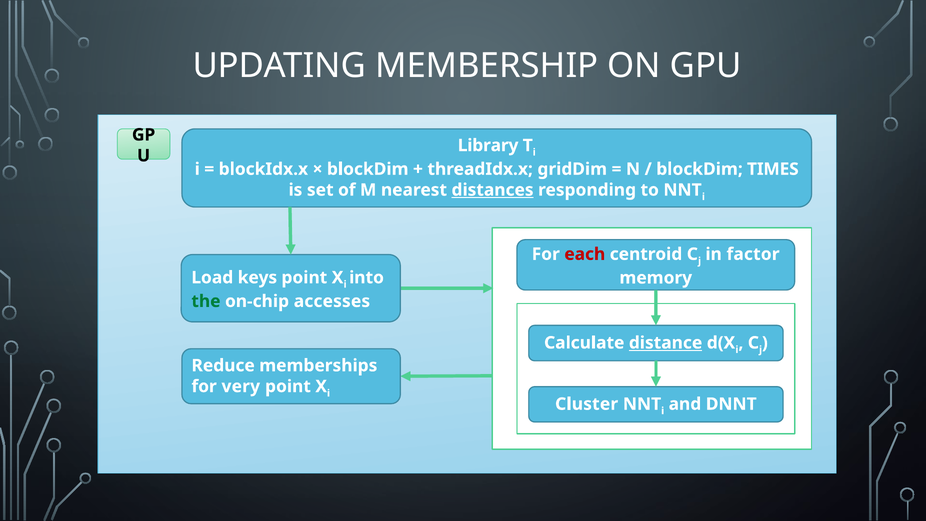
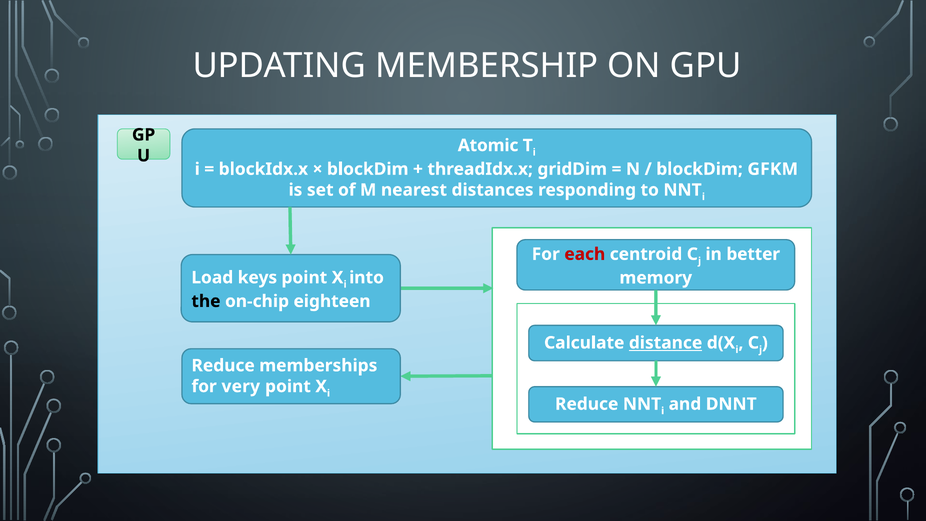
Library: Library -> Atomic
TIMES: TIMES -> GFKM
distances underline: present -> none
factor: factor -> better
the colour: green -> black
accesses: accesses -> eighteen
Cluster at (587, 404): Cluster -> Reduce
